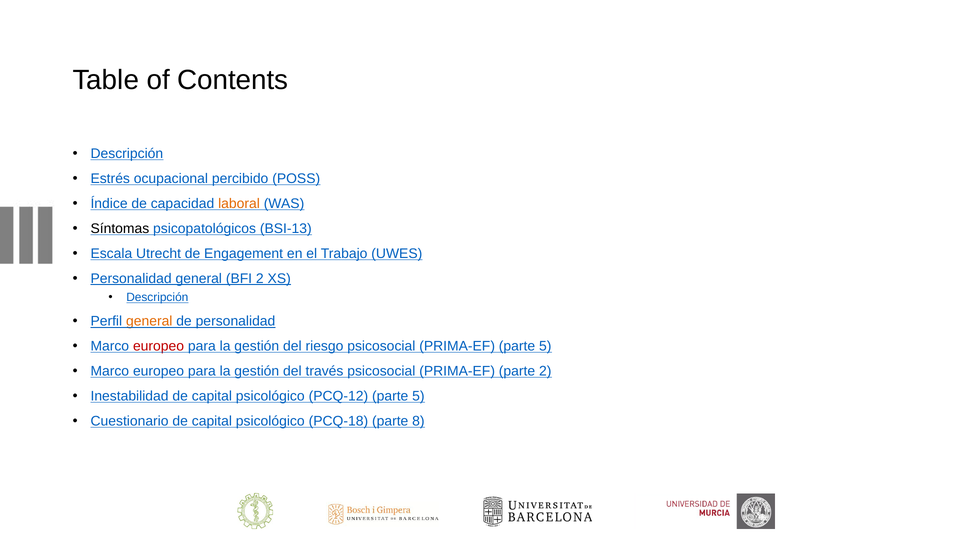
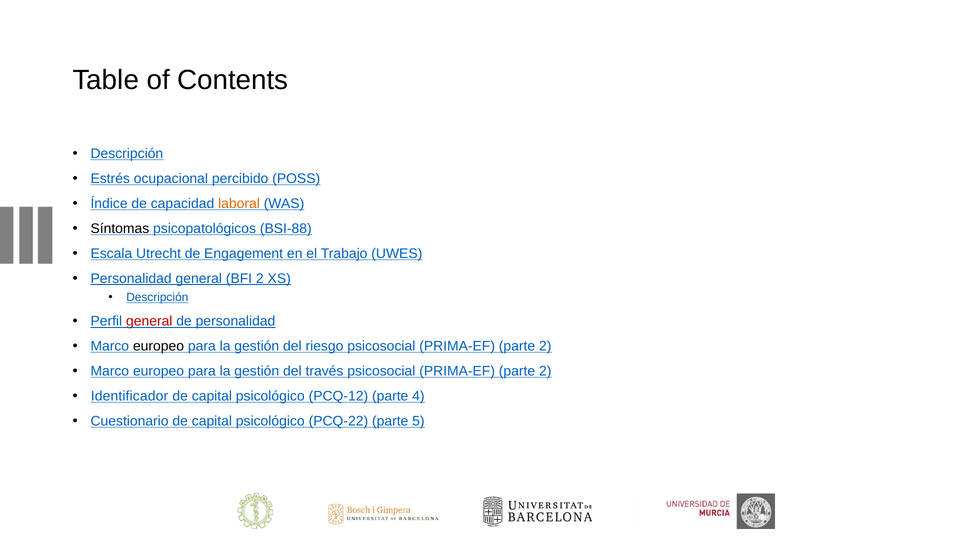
BSI-13: BSI-13 -> BSI-88
general at (149, 321) colour: orange -> red
europeo at (159, 346) colour: red -> black
5 at (545, 346): 5 -> 2
Inestabilidad: Inestabilidad -> Identificador
PCQ-12 parte 5: 5 -> 4
PCQ-18: PCQ-18 -> PCQ-22
8: 8 -> 5
